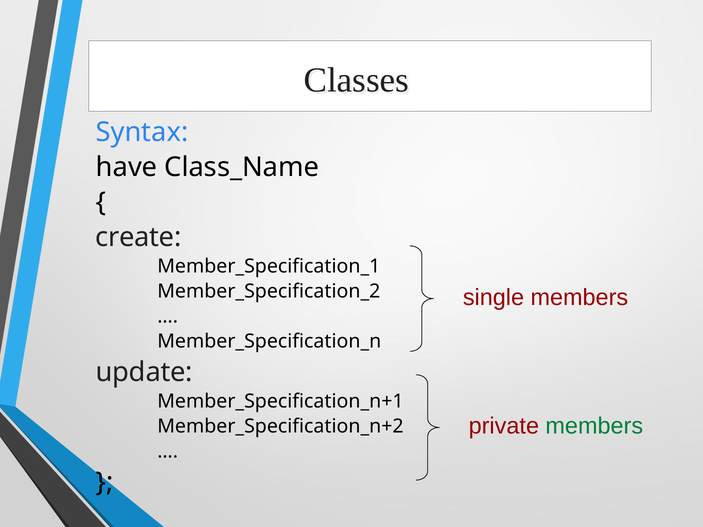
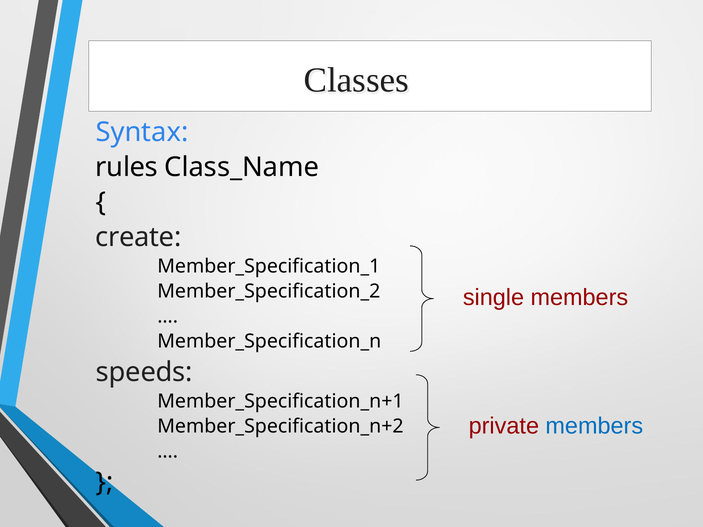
have: have -> rules
update: update -> speeds
members at (594, 426) colour: green -> blue
